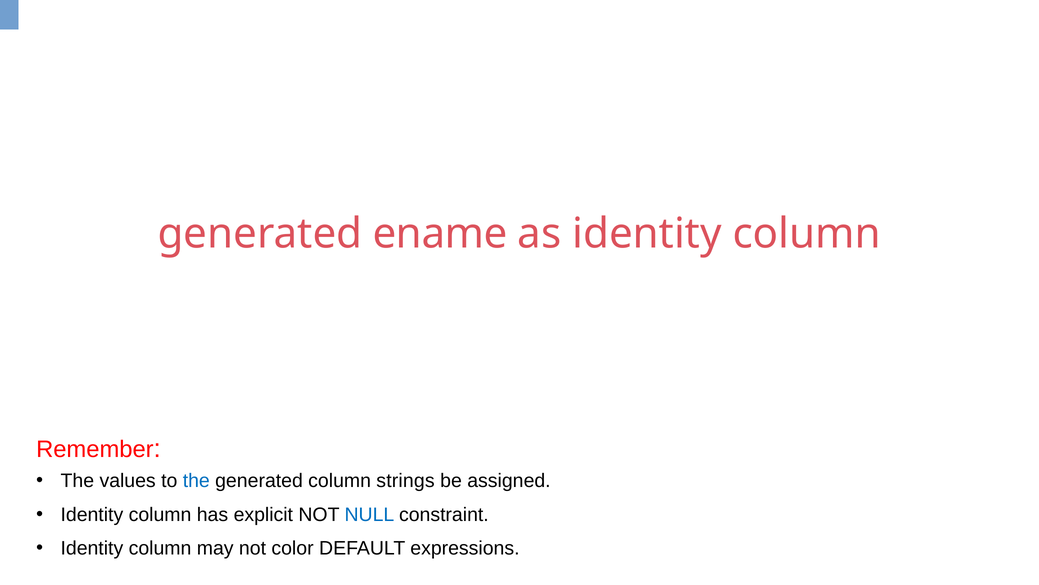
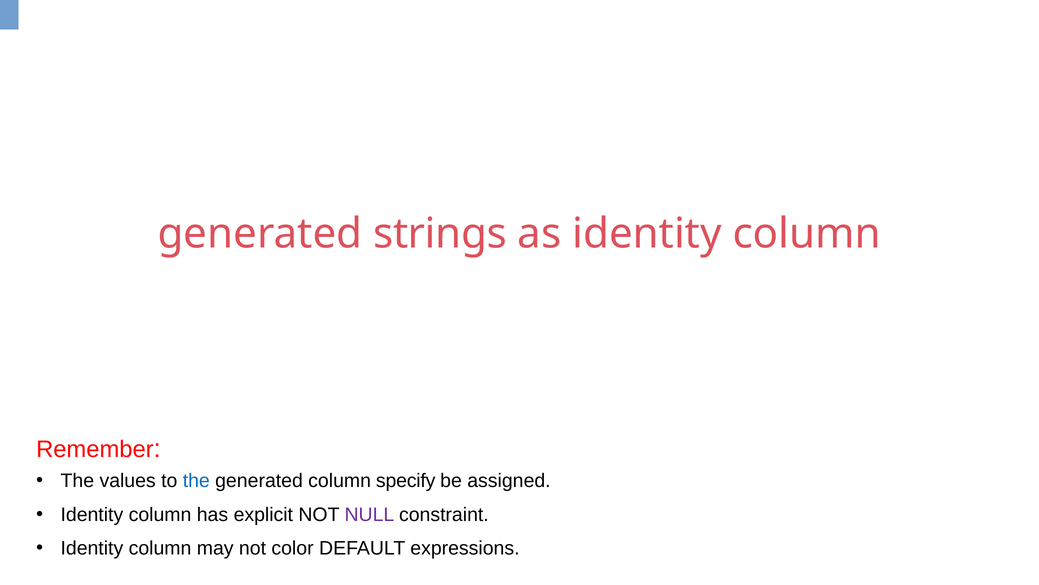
ename: ename -> strings
strings: strings -> specify
NULL colour: blue -> purple
